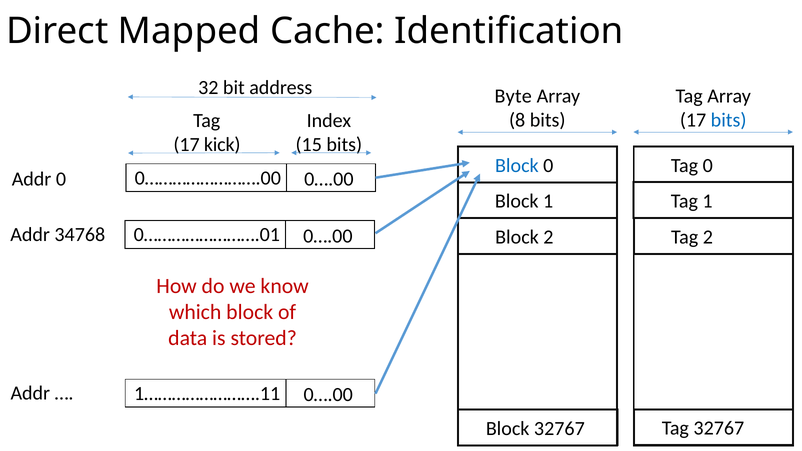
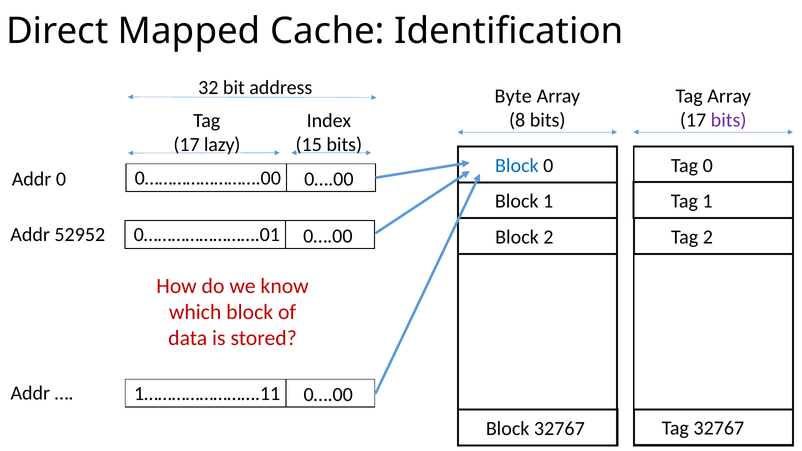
bits at (729, 120) colour: blue -> purple
kick: kick -> lazy
34768: 34768 -> 52952
